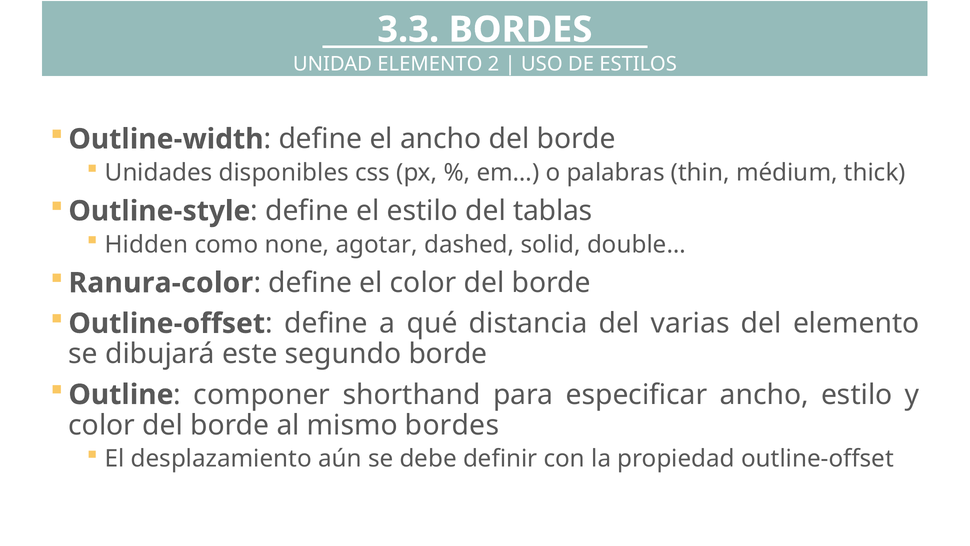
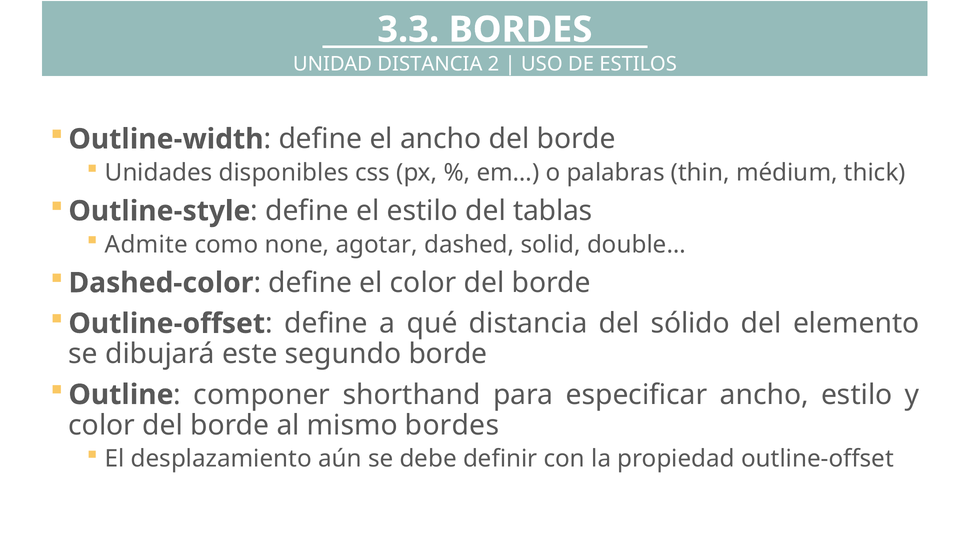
UNIDAD ELEMENTO: ELEMENTO -> DISTANCIA
Hidden: Hidden -> Admite
Ranura-color: Ranura-color -> Dashed-color
varias: varias -> sólido
